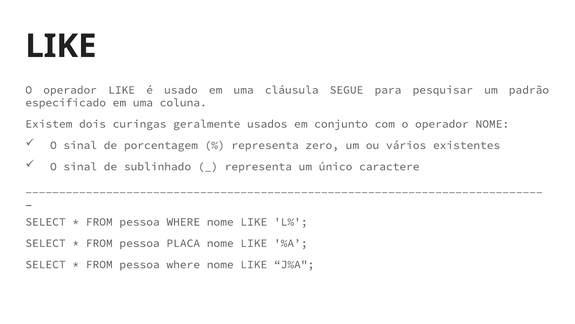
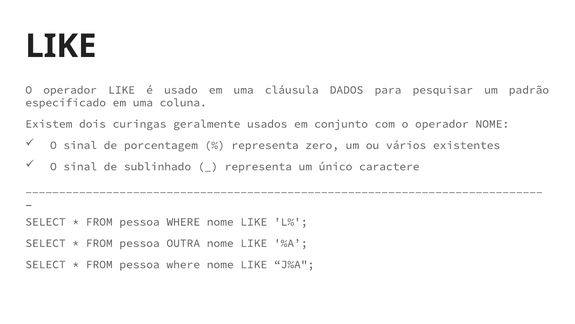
SEGUE: SEGUE -> DADOS
PLACA: PLACA -> OUTRA
